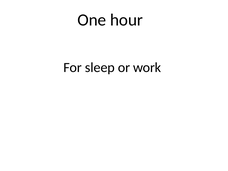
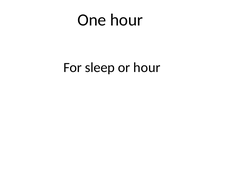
or work: work -> hour
